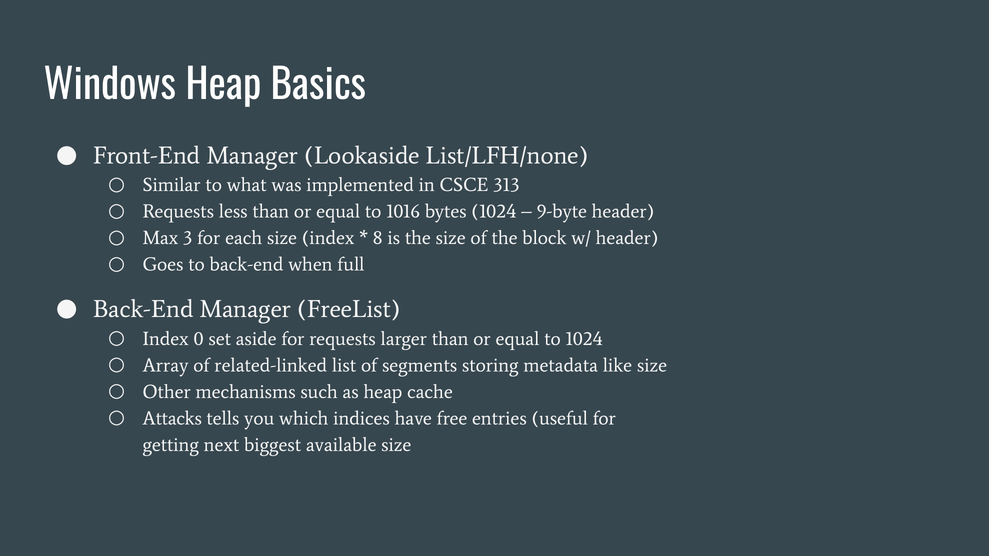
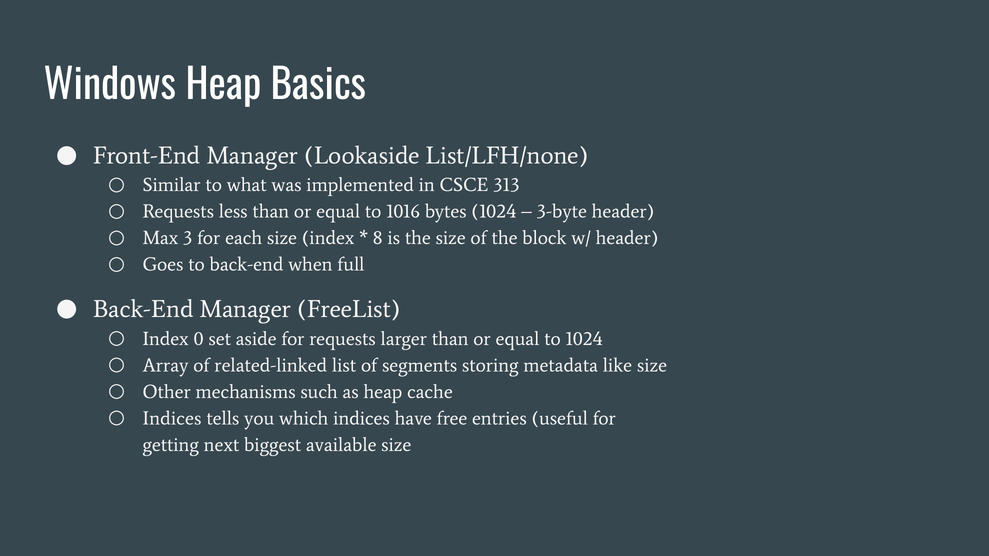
9-byte: 9-byte -> 3-byte
Attacks at (172, 418): Attacks -> Indices
